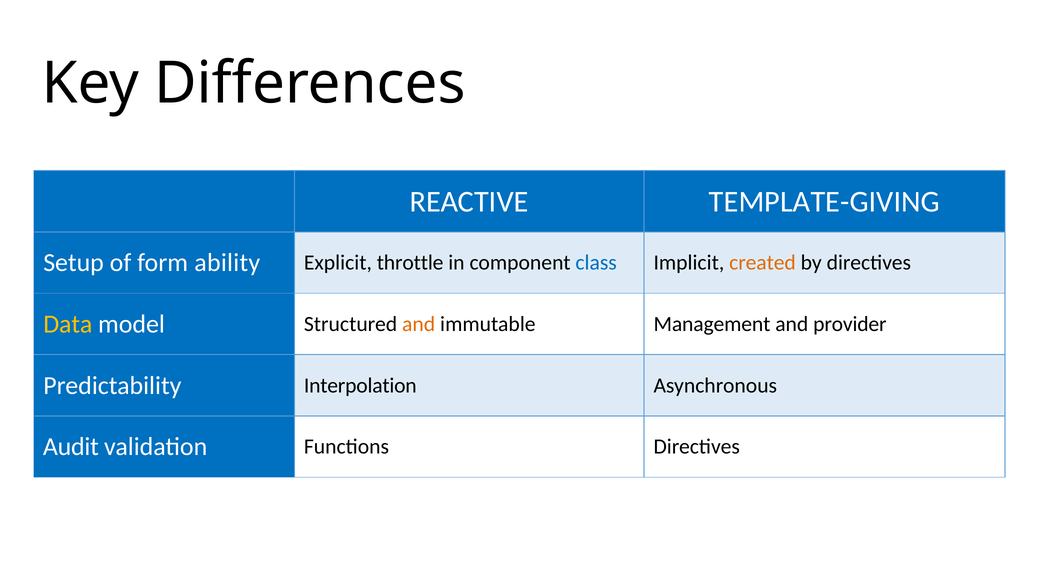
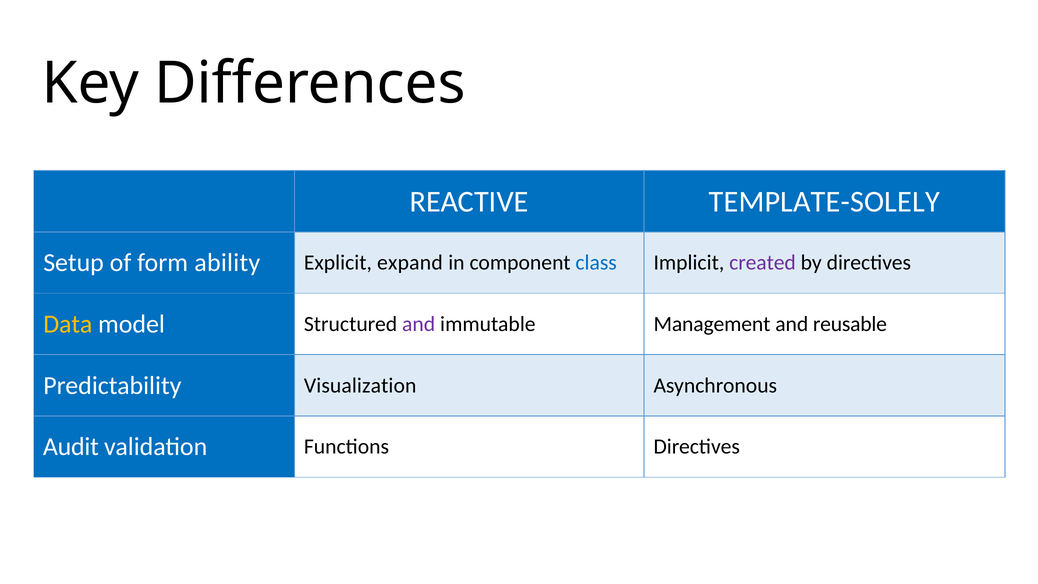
TEMPLATE-GIVING: TEMPLATE-GIVING -> TEMPLATE-SOLELY
throttle: throttle -> expand
created colour: orange -> purple
and at (419, 324) colour: orange -> purple
provider: provider -> reusable
Interpolation: Interpolation -> Visualization
